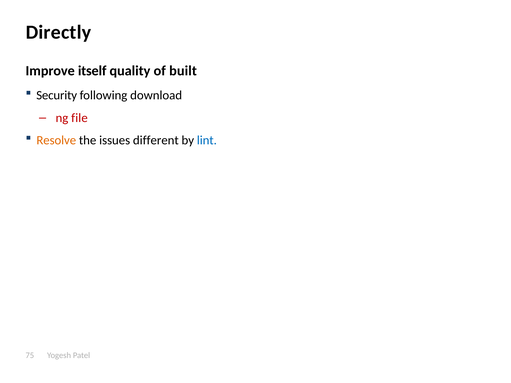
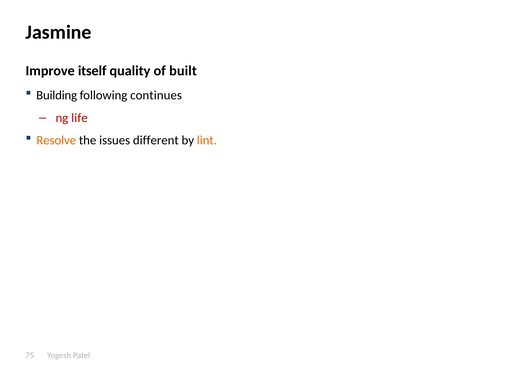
Directly: Directly -> Jasmine
Security: Security -> Building
download: download -> continues
file: file -> life
lint colour: blue -> orange
